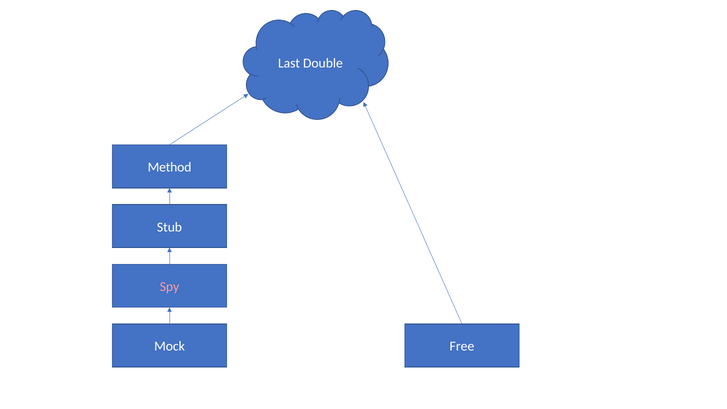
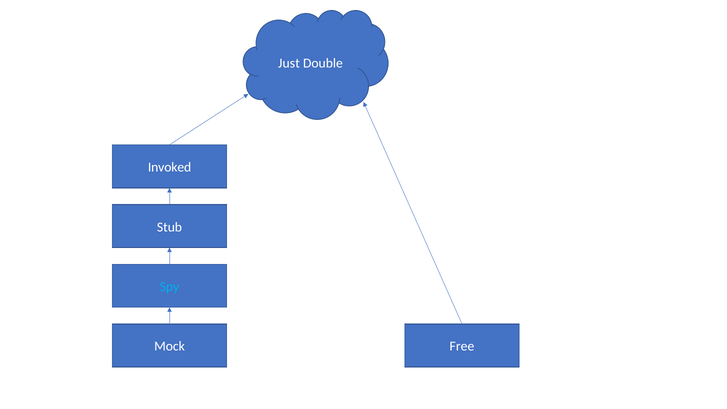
Last: Last -> Just
Method: Method -> Invoked
Spy colour: pink -> light blue
